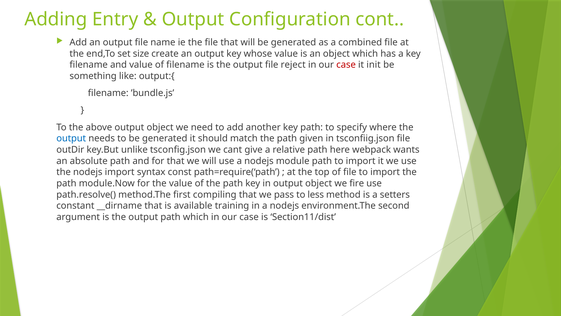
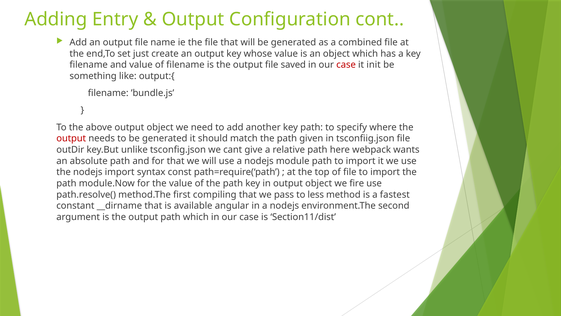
size: size -> just
reject: reject -> saved
output at (71, 138) colour: blue -> red
setters: setters -> fastest
training: training -> angular
